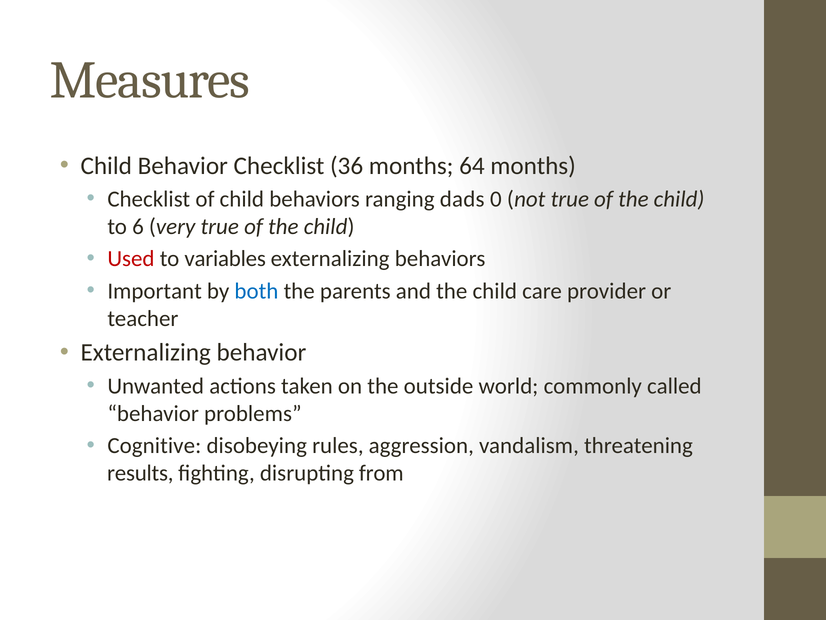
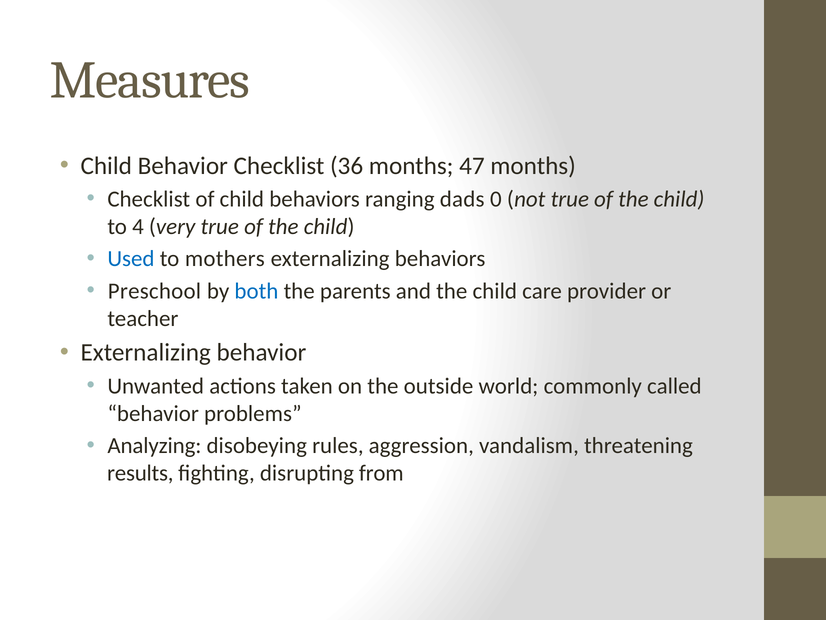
64: 64 -> 47
6: 6 -> 4
Used colour: red -> blue
variables: variables -> mothers
Important: Important -> Preschool
Cognitive: Cognitive -> Analyzing
